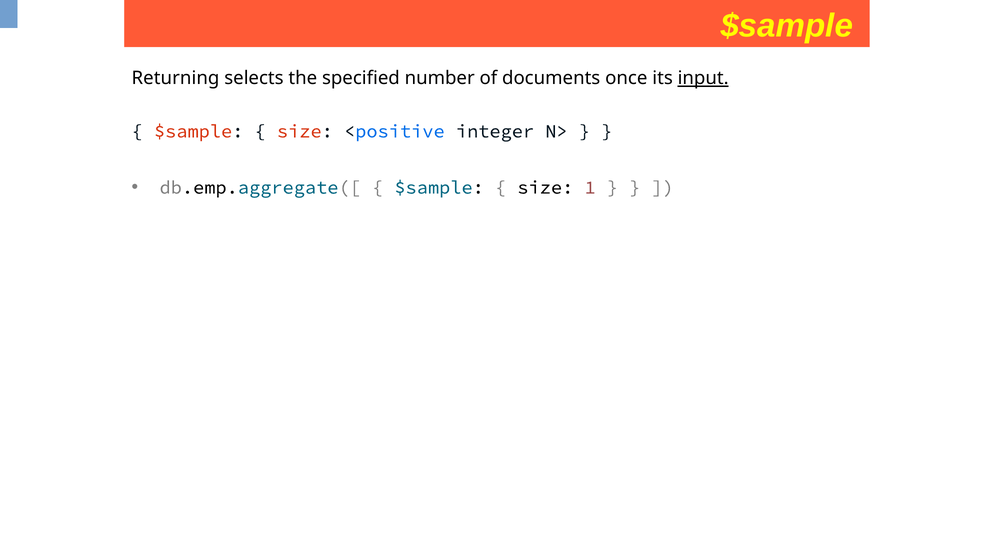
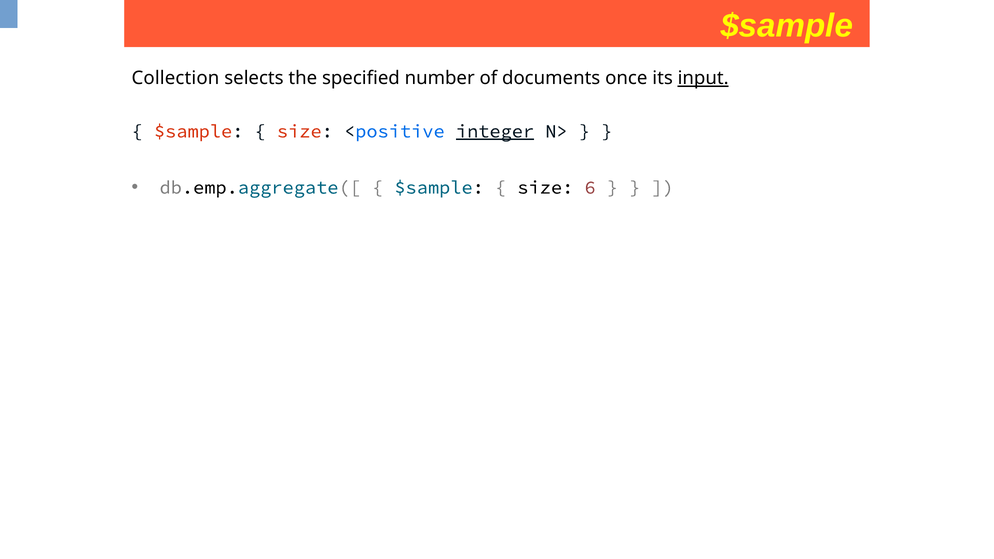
Returning: Returning -> Collection
integer underline: none -> present
1: 1 -> 6
